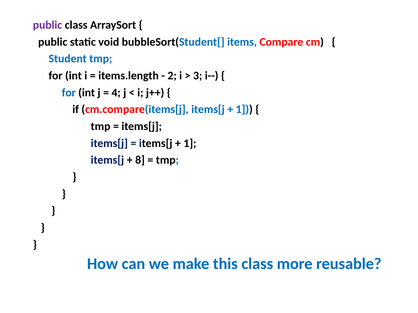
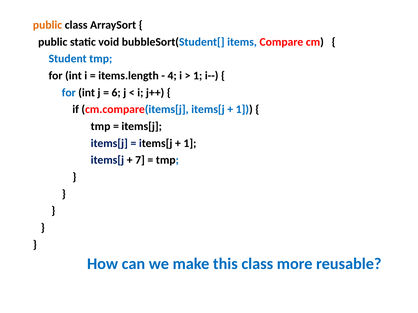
public at (48, 25) colour: purple -> orange
2: 2 -> 4
3 at (198, 76): 3 -> 1
4: 4 -> 6
8: 8 -> 7
